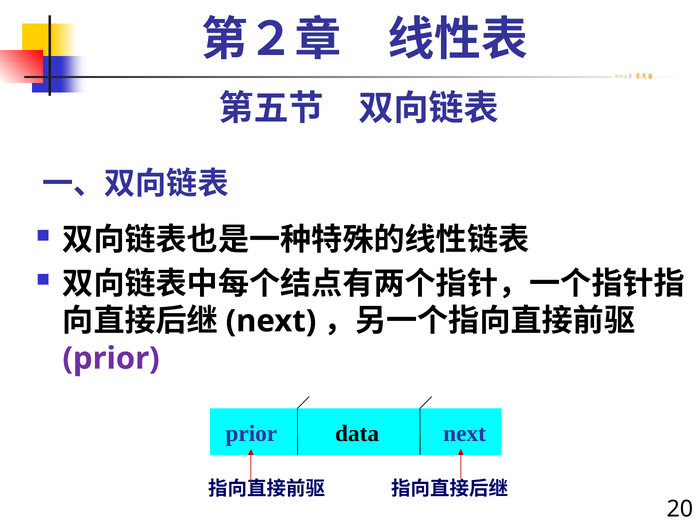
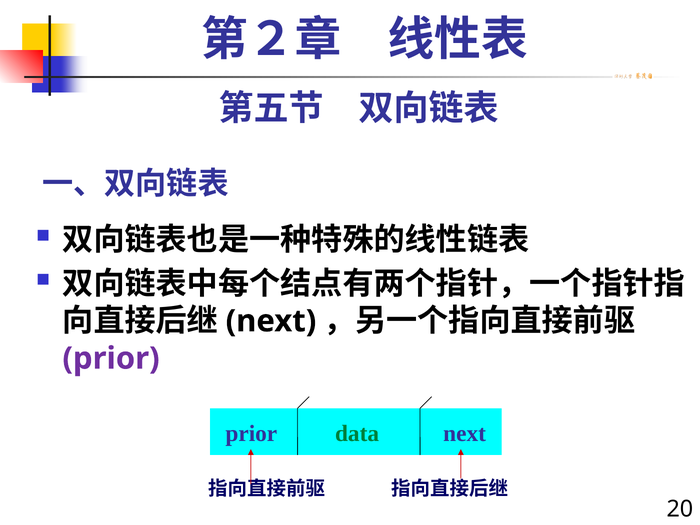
data colour: black -> green
